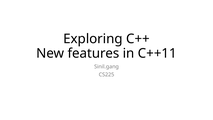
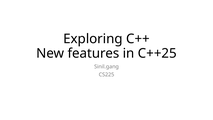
C++11: C++11 -> C++25
